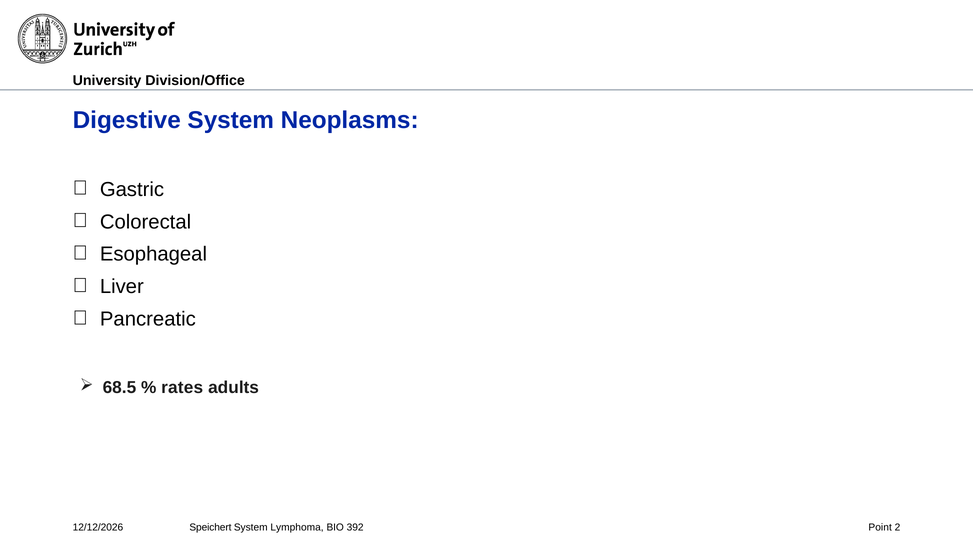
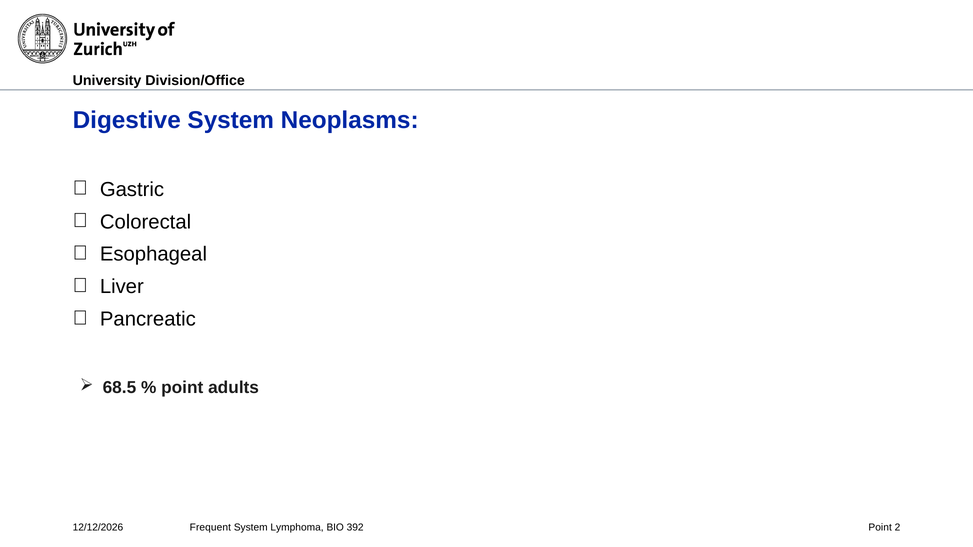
rates at (182, 388): rates -> point
Speichert: Speichert -> Frequent
